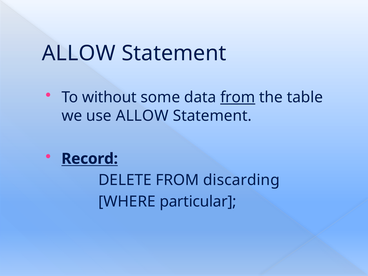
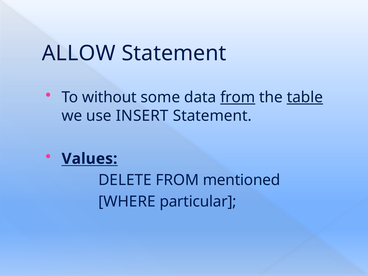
table underline: none -> present
use ALLOW: ALLOW -> INSERT
Record: Record -> Values
discarding: discarding -> mentioned
